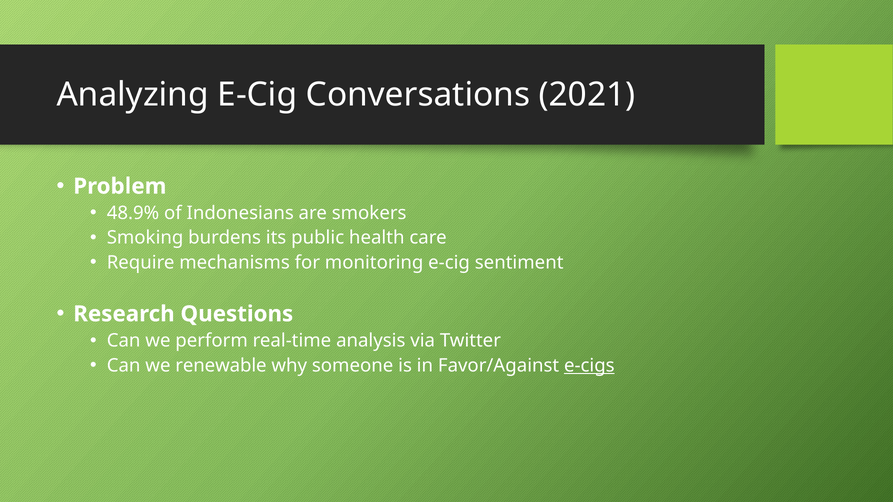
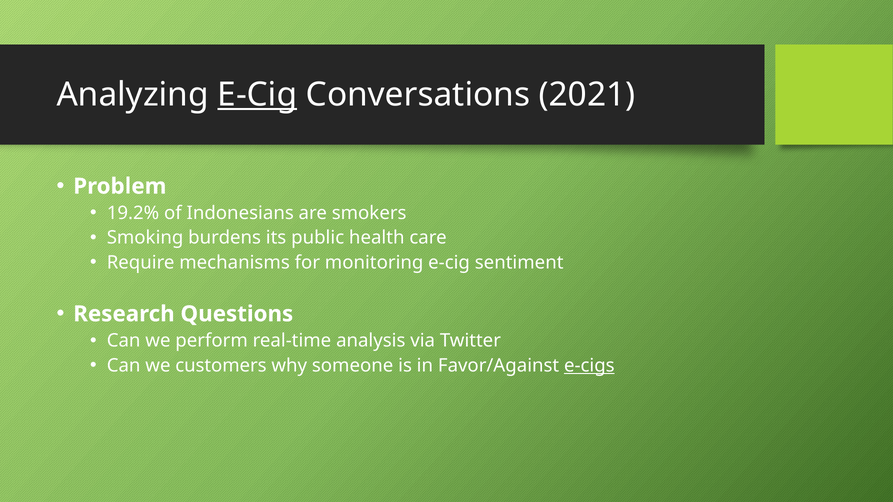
E-Cig at (257, 95) underline: none -> present
48.9%: 48.9% -> 19.2%
renewable: renewable -> customers
